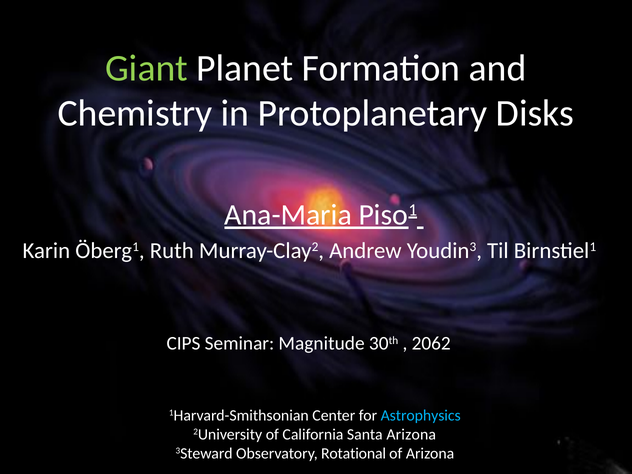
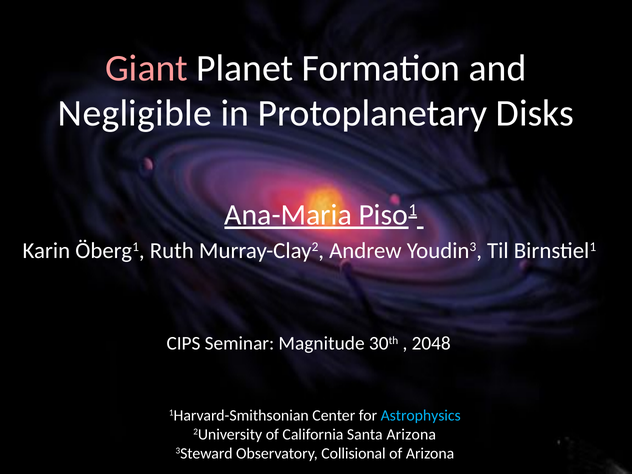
Giant colour: light green -> pink
Chemistry: Chemistry -> Negligible
2062: 2062 -> 2048
Rotational: Rotational -> Collisional
